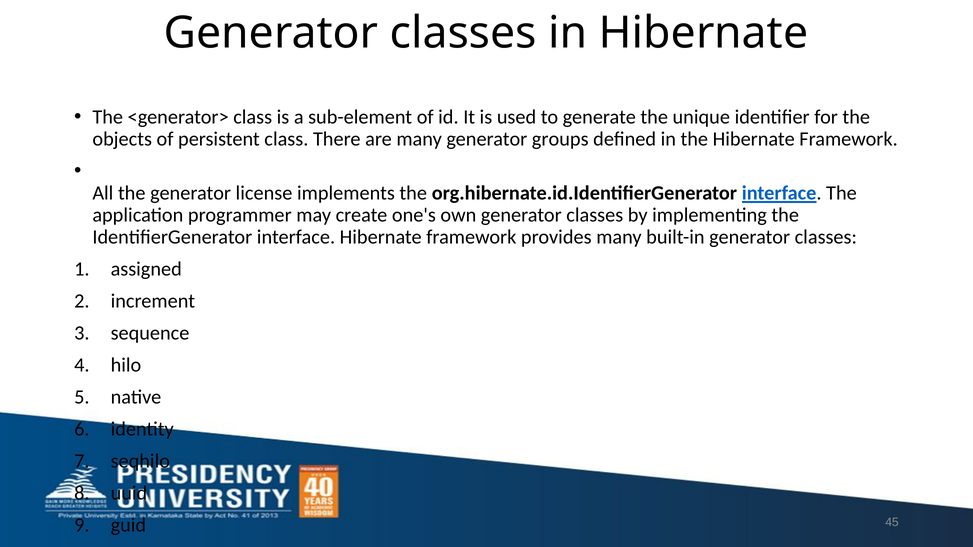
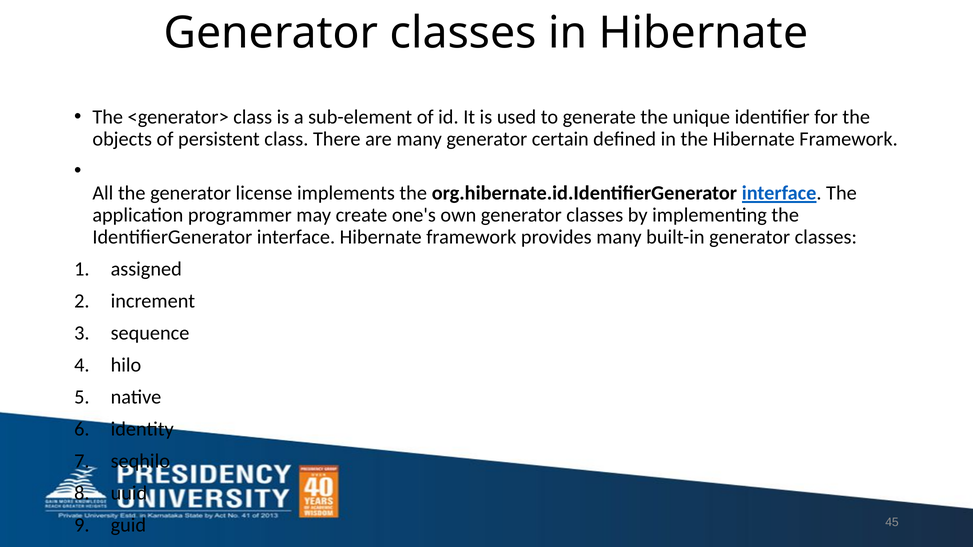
groups: groups -> certain
